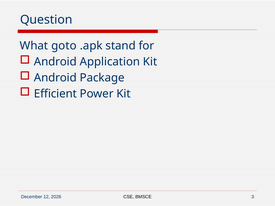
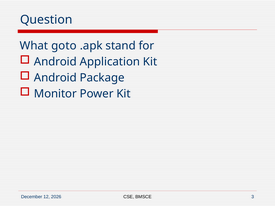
Efficient: Efficient -> Monitor
